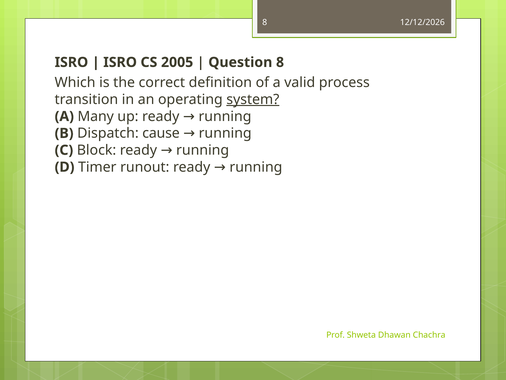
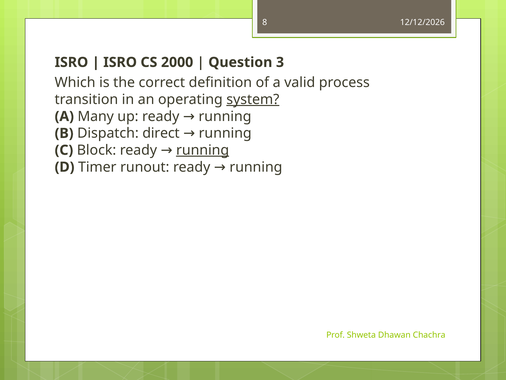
2005: 2005 -> 2000
Question 8: 8 -> 3
cause: cause -> direct
running at (203, 150) underline: none -> present
